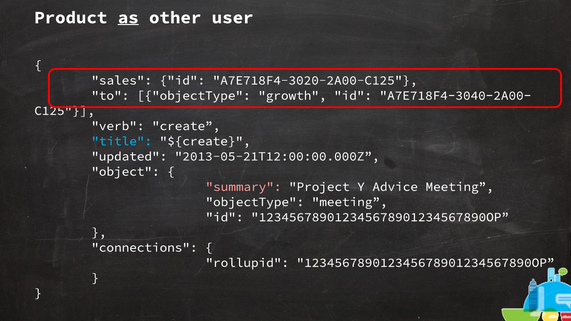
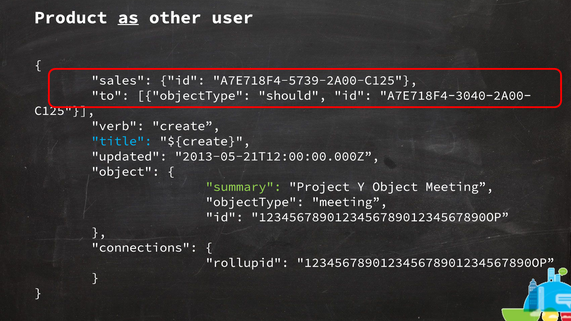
A7E718F4-3020-2A00-C125: A7E718F4-3020-2A00-C125 -> A7E718F4-5739-2A00-C125
growth: growth -> should
summary colour: pink -> light green
Y Advice: Advice -> Object
